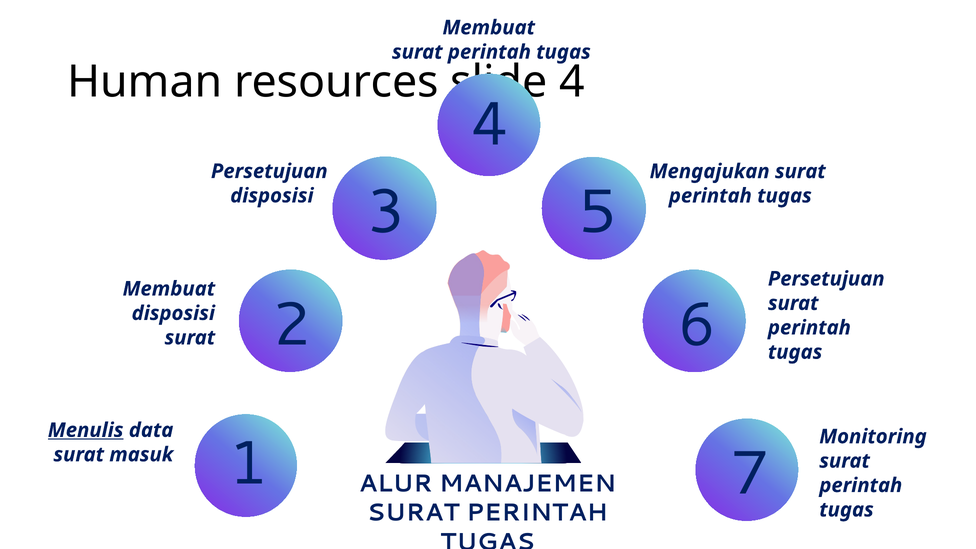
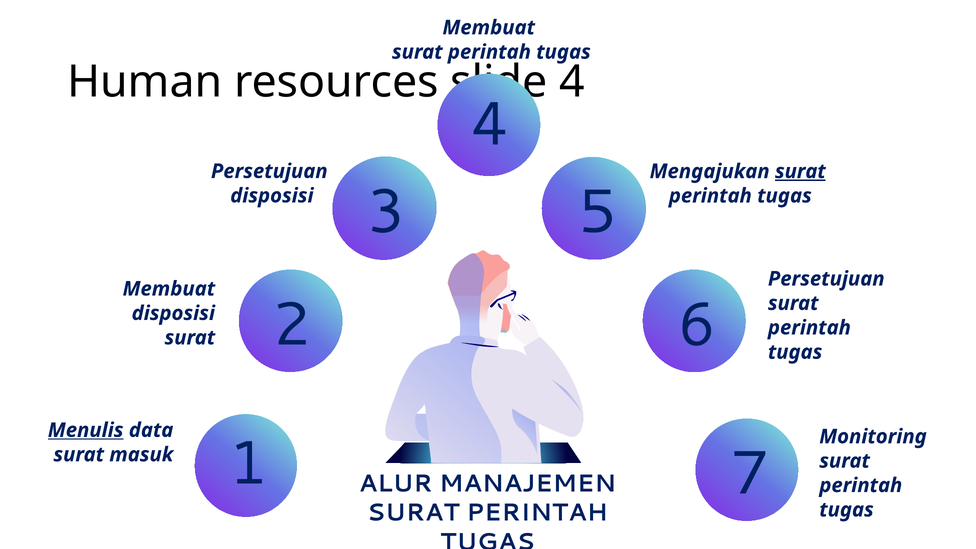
surat at (800, 171) underline: none -> present
